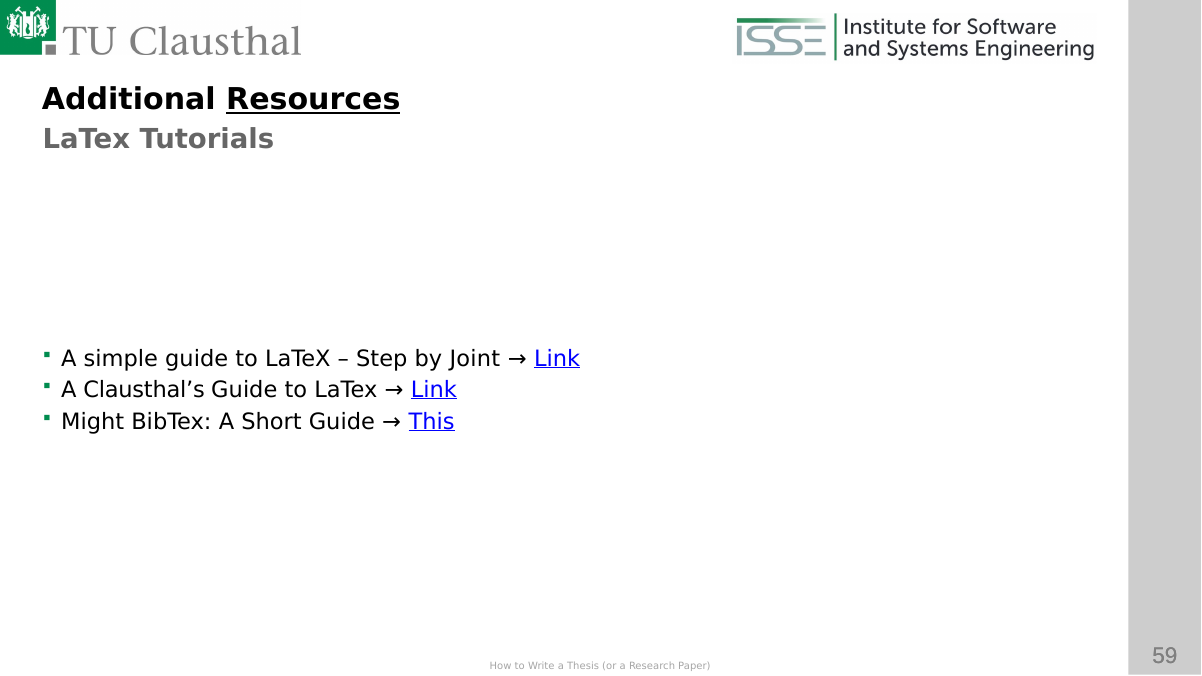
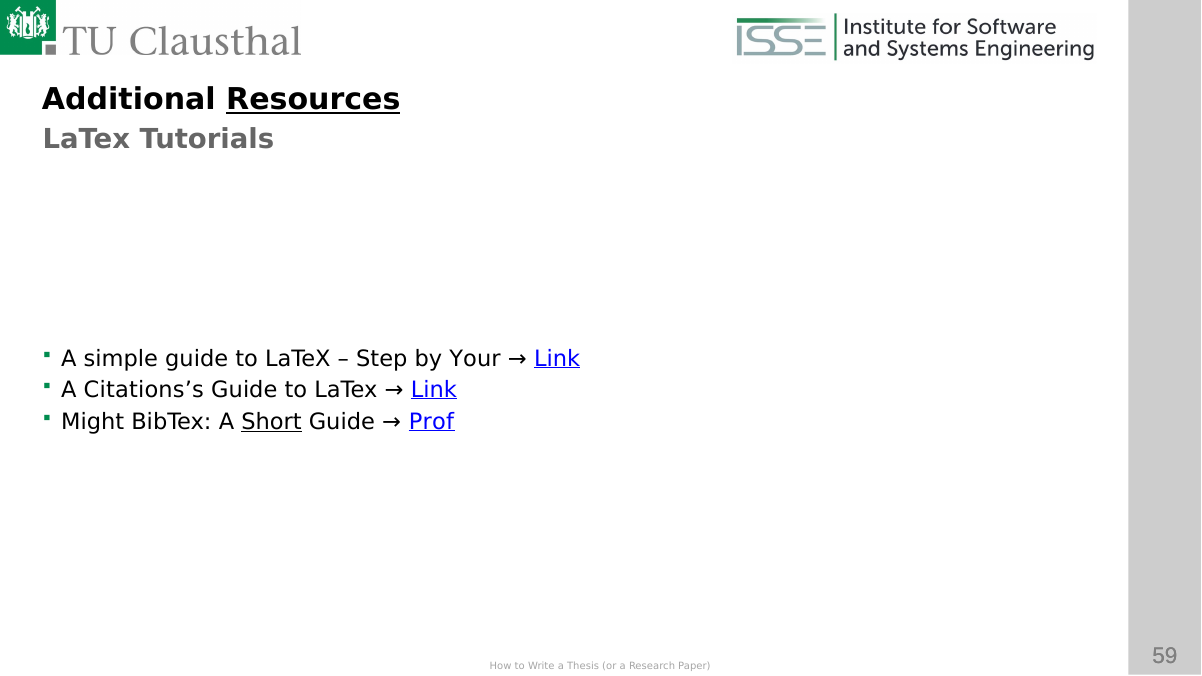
Joint: Joint -> Your
Clausthal’s: Clausthal’s -> Citations’s
Short underline: none -> present
This: This -> Prof
